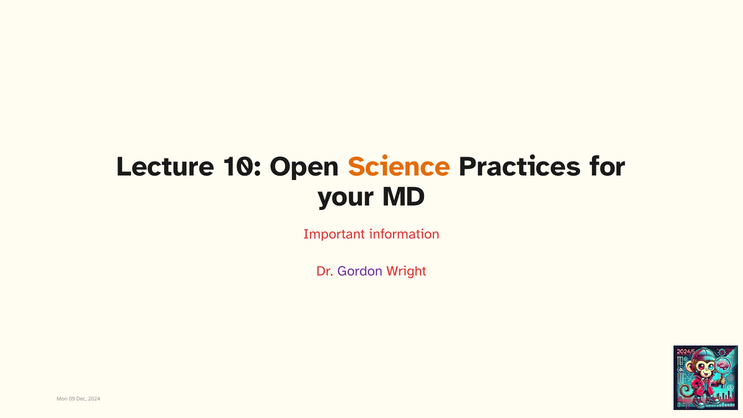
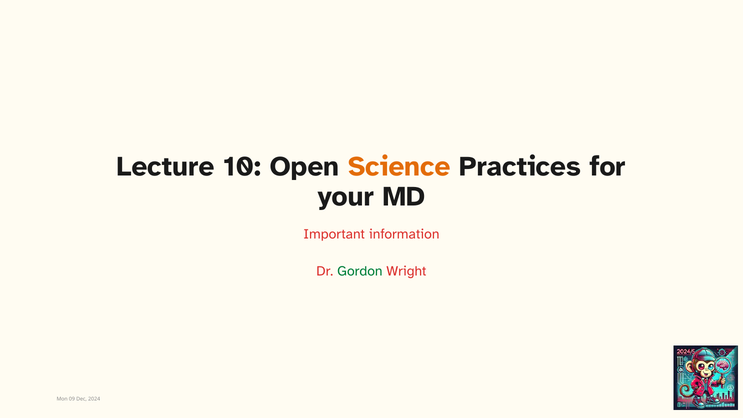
Gordon colour: purple -> green
